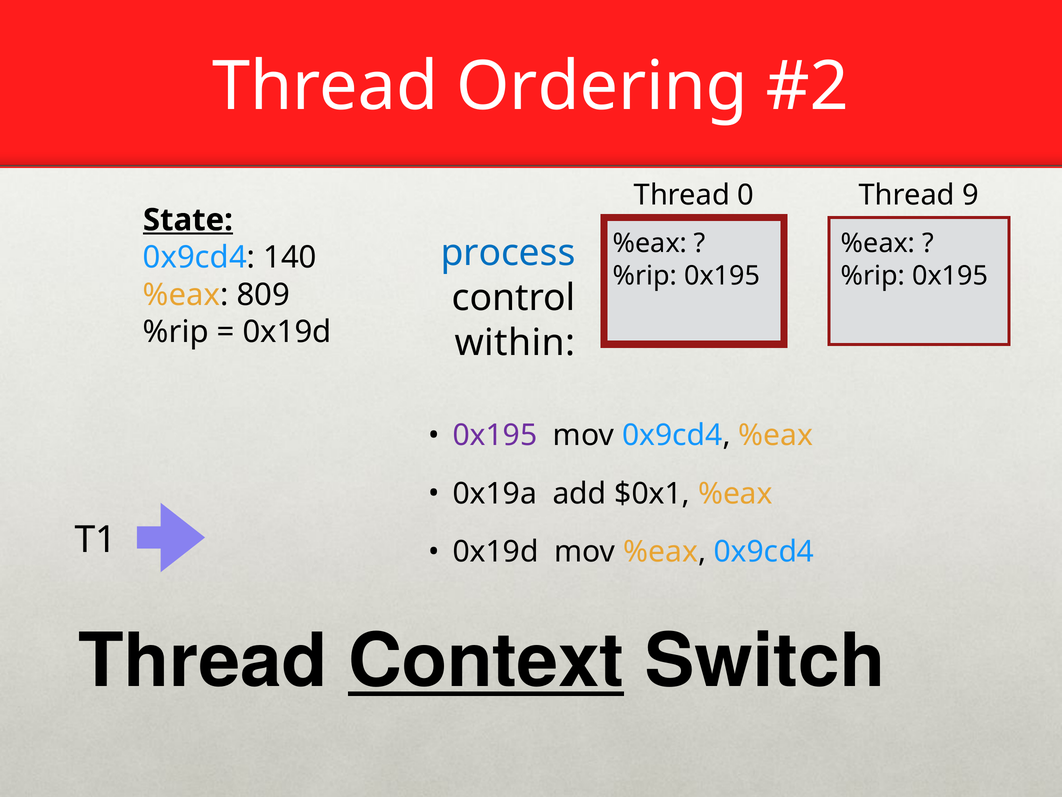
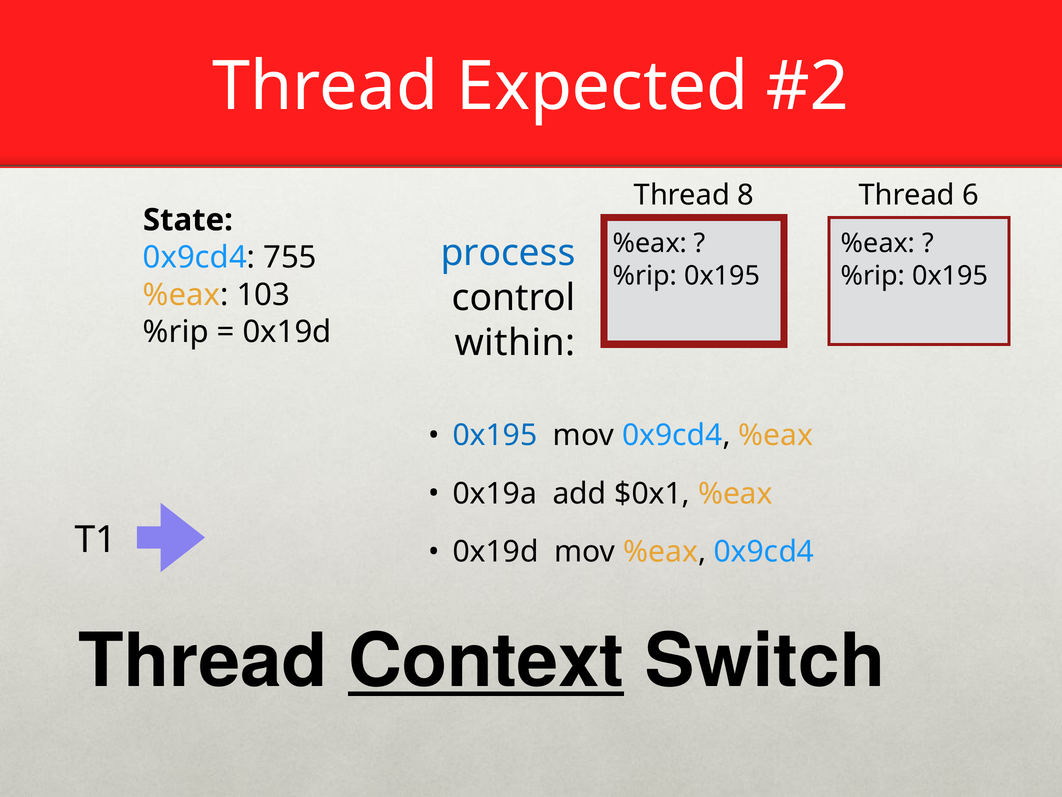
Ordering: Ordering -> Expected
0: 0 -> 8
9: 9 -> 6
State underline: present -> none
140: 140 -> 755
809: 809 -> 103
0x195 at (495, 435) colour: purple -> blue
